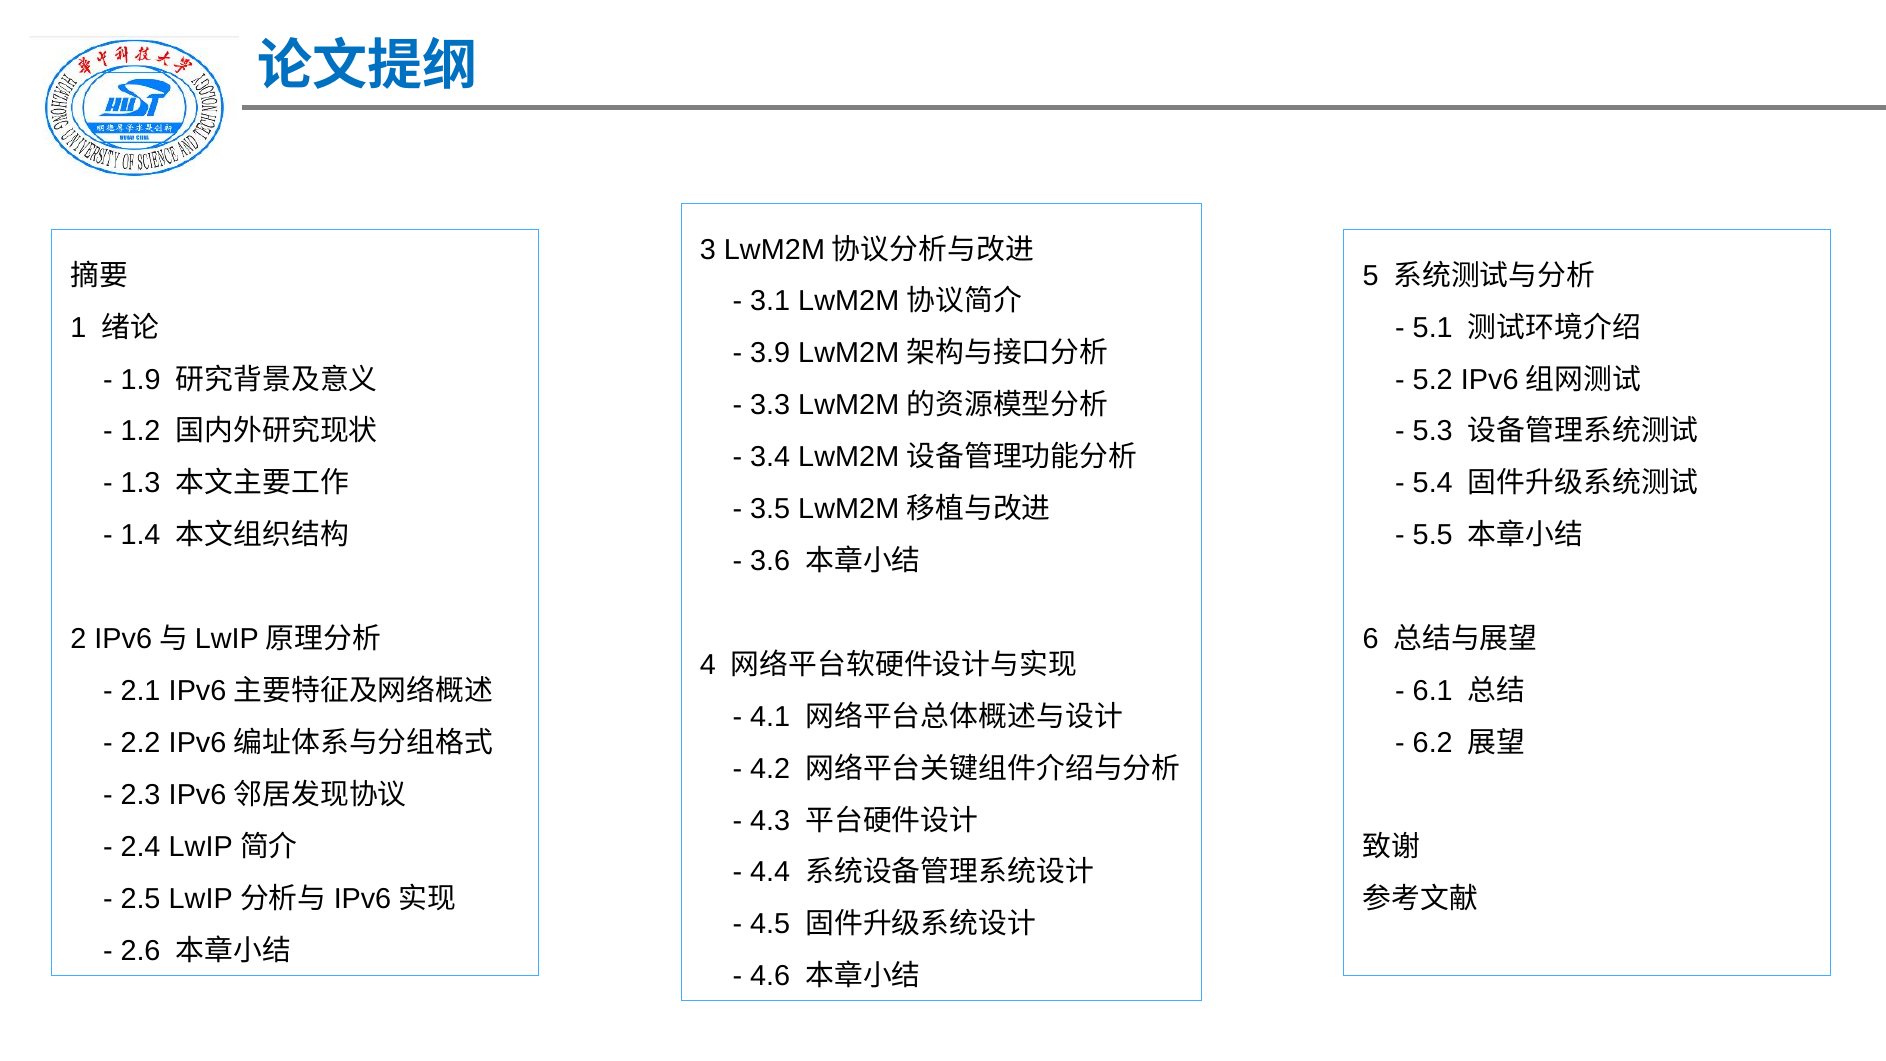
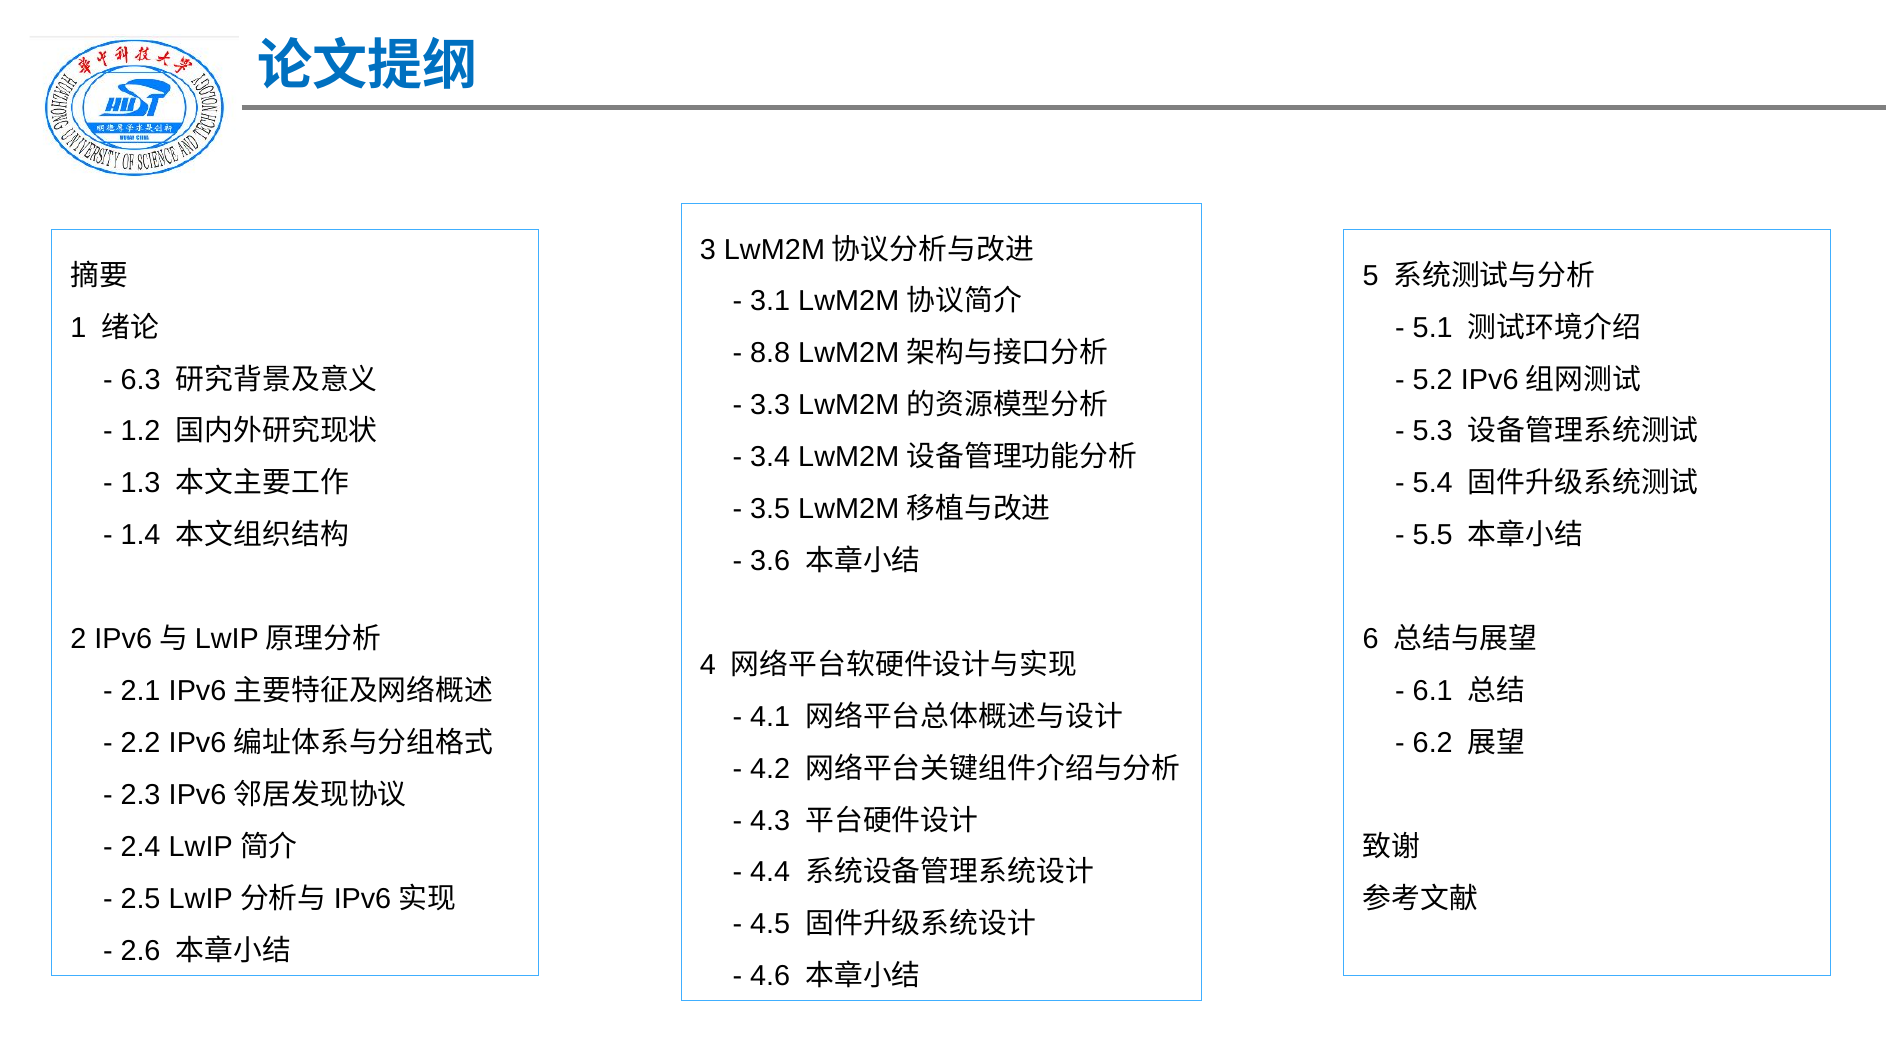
3.9: 3.9 -> 8.8
1.9: 1.9 -> 6.3
